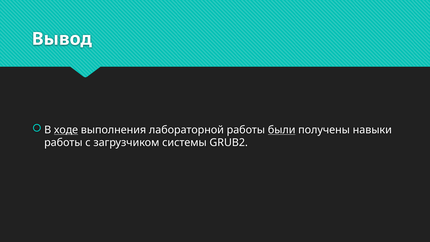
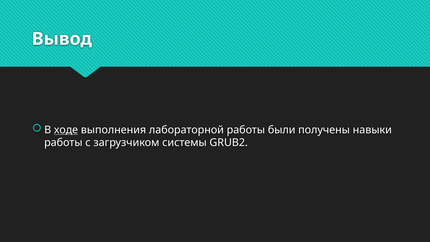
были underline: present -> none
